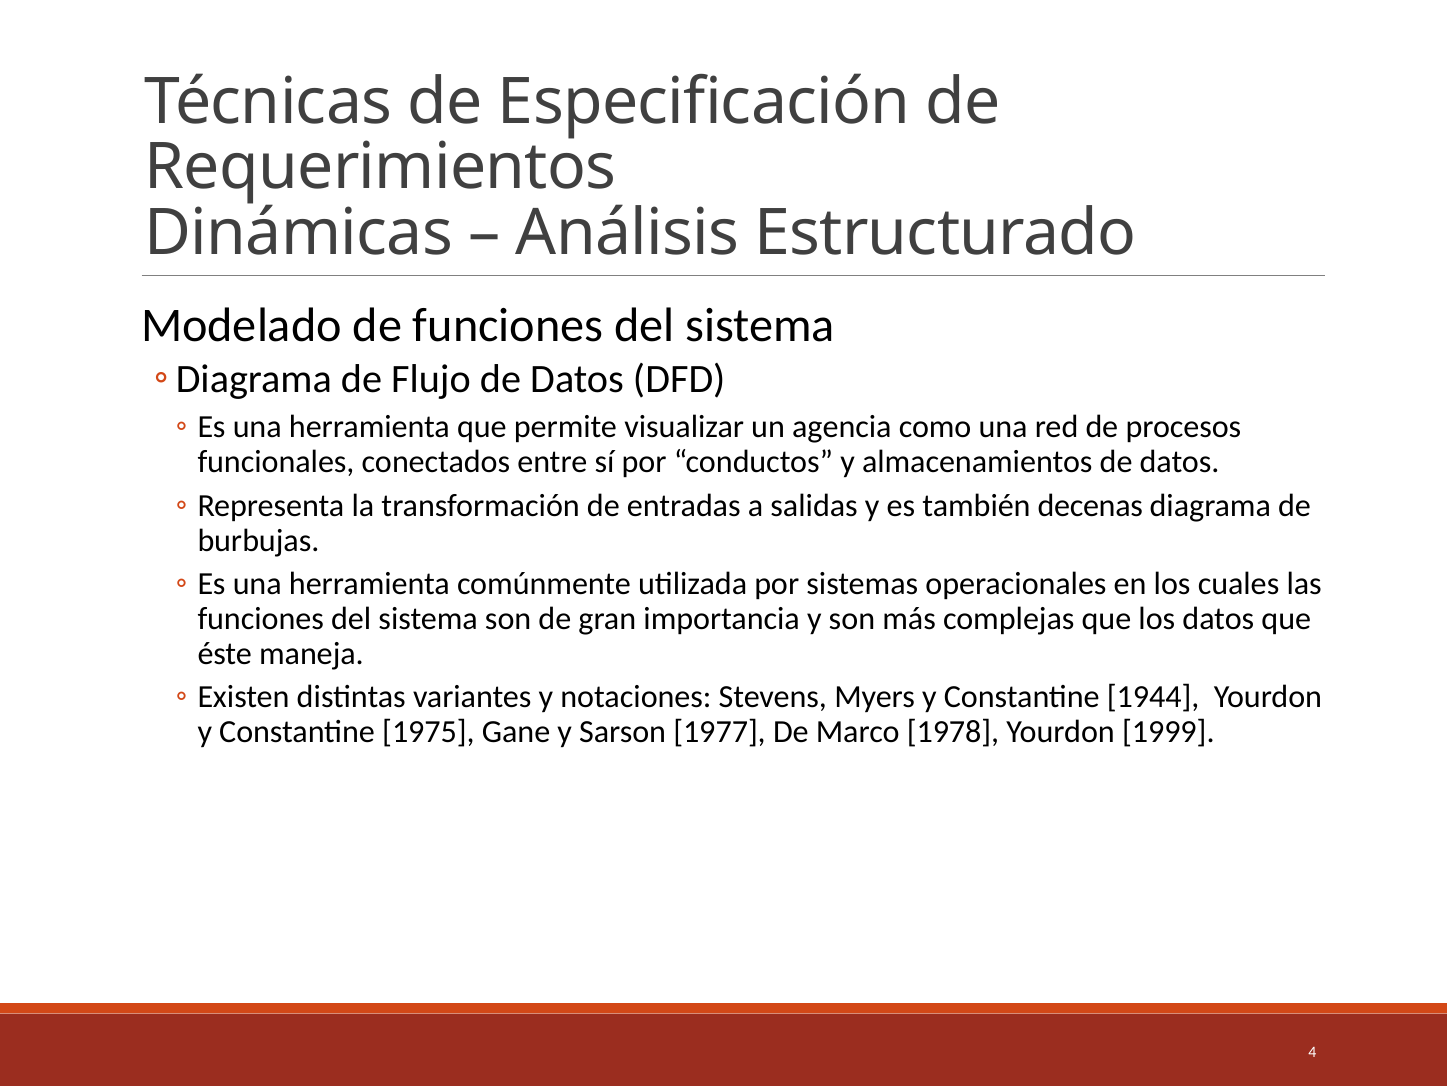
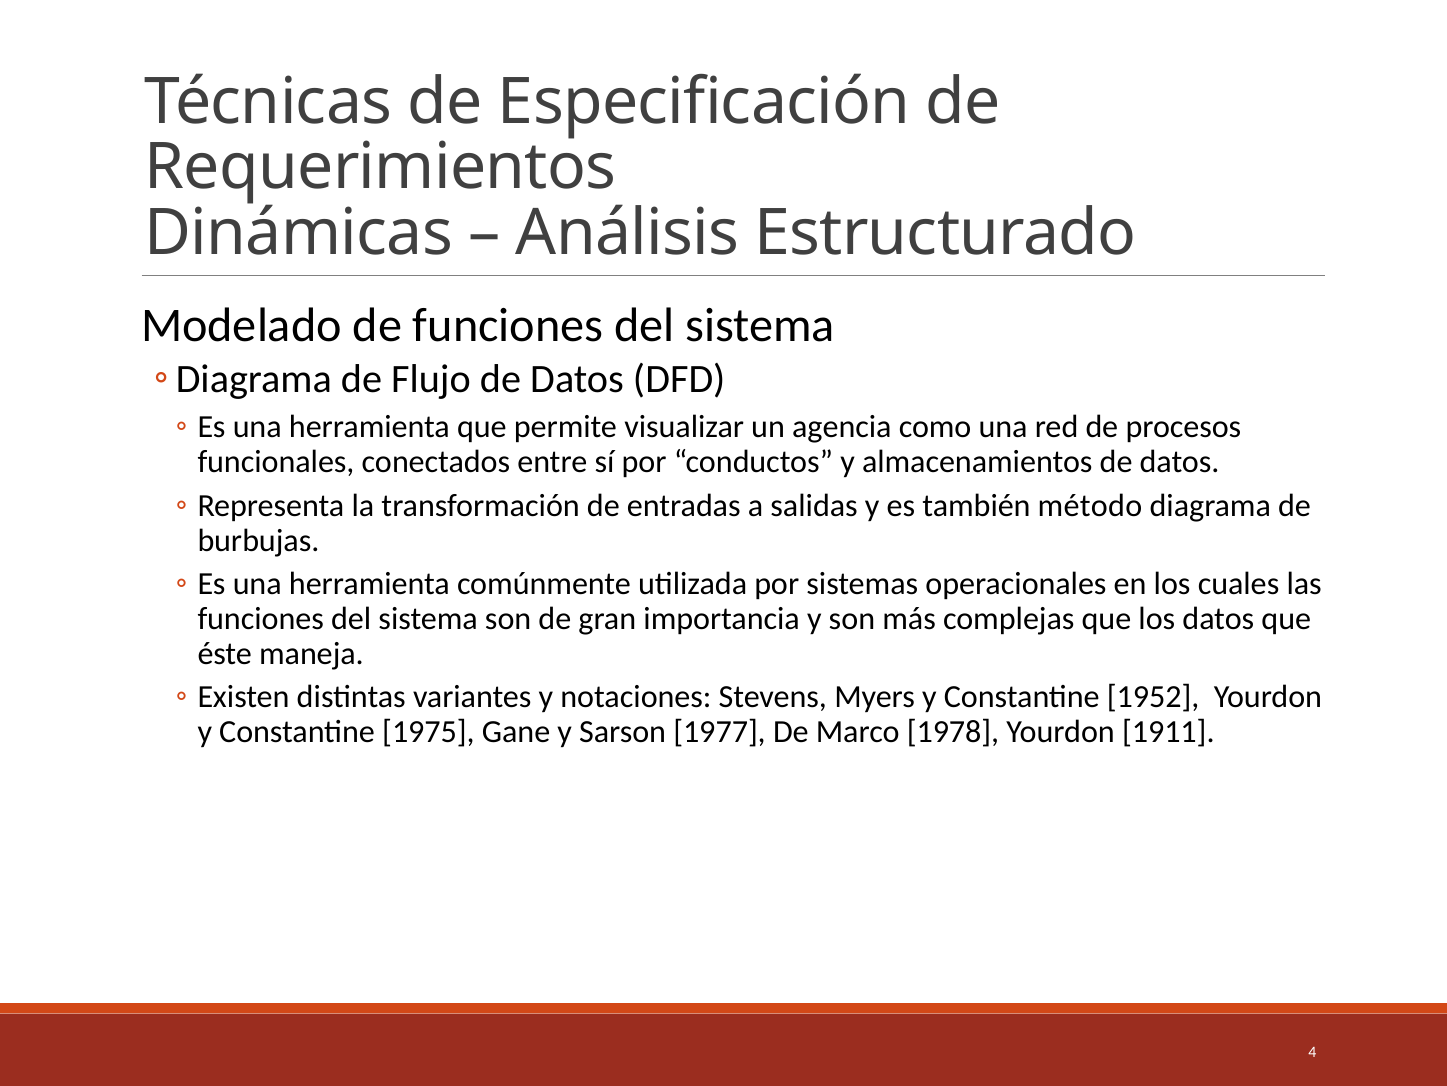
decenas: decenas -> método
1944: 1944 -> 1952
1999: 1999 -> 1911
